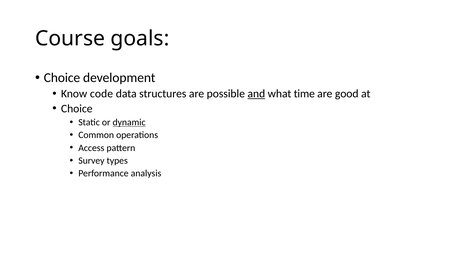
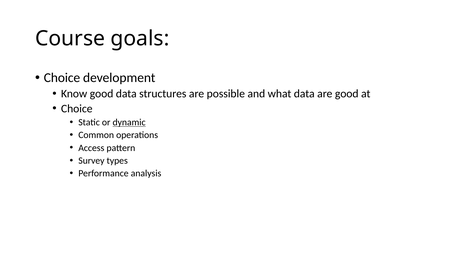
Know code: code -> good
and underline: present -> none
what time: time -> data
